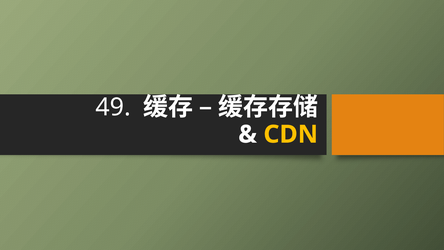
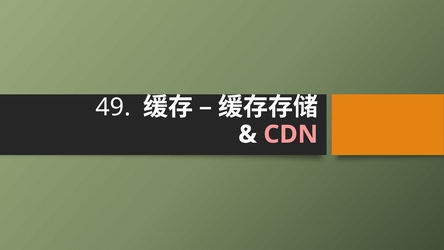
CDN colour: yellow -> pink
